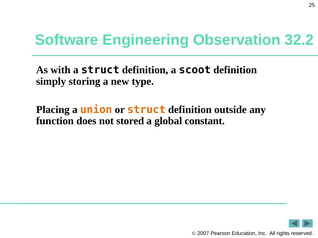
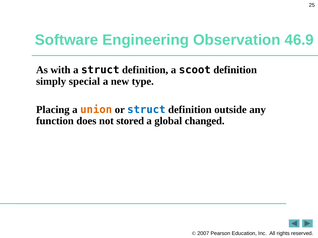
32.2: 32.2 -> 46.9
storing: storing -> special
struct at (146, 110) colour: orange -> blue
constant: constant -> changed
